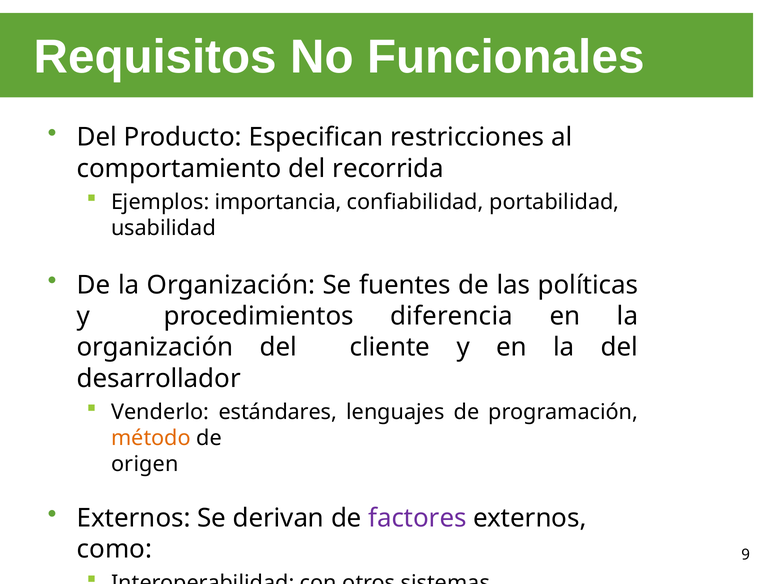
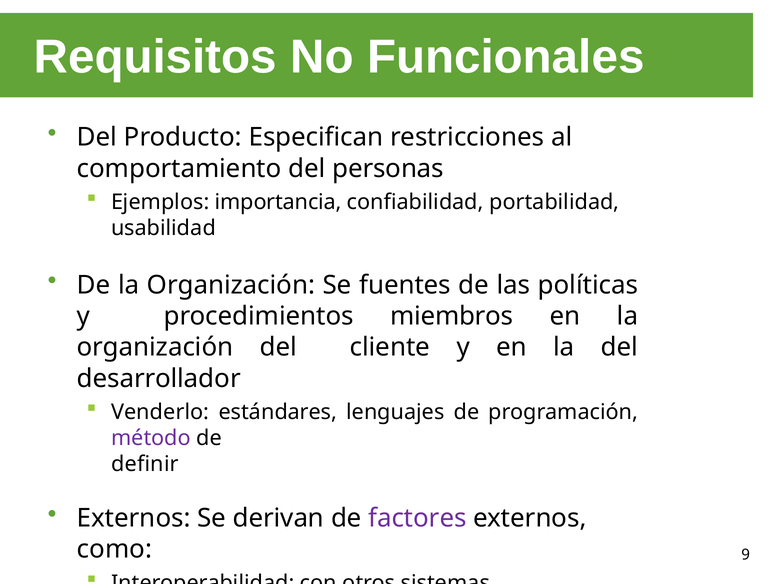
del recorrida: recorrida -> personas
diferencia: diferencia -> miembros
método colour: orange -> purple
origen: origen -> definir
